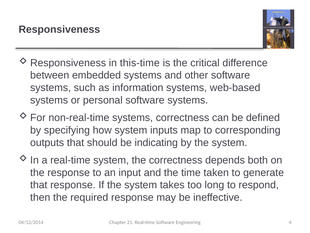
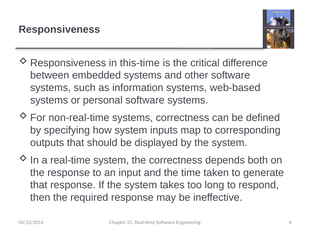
indicating: indicating -> displayed
